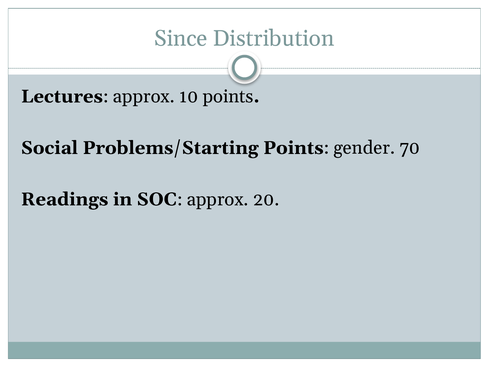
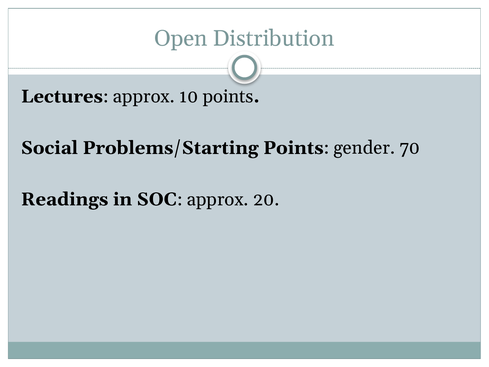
Since: Since -> Open
